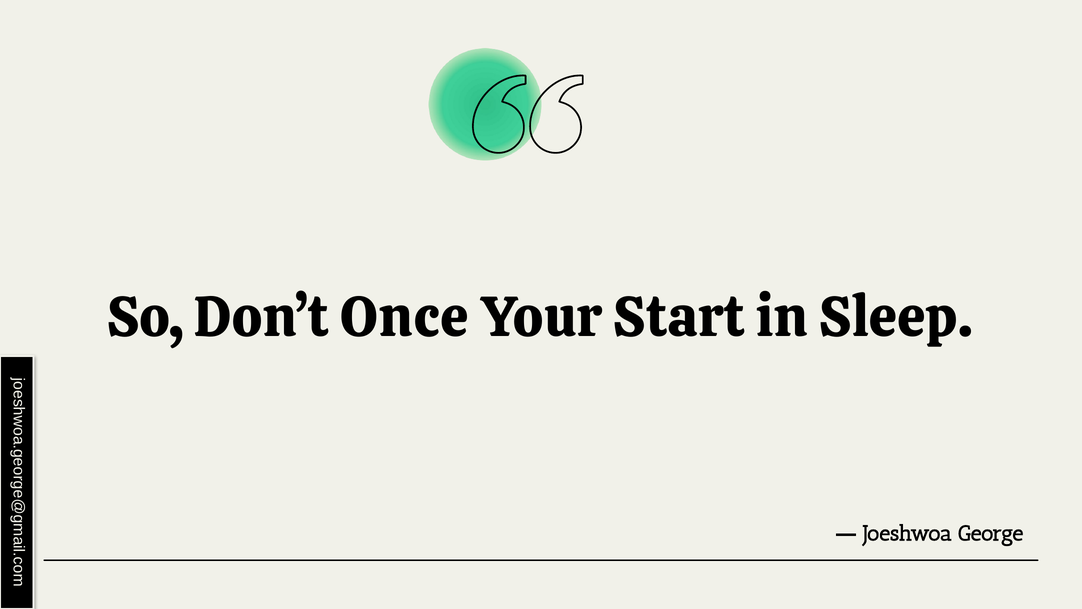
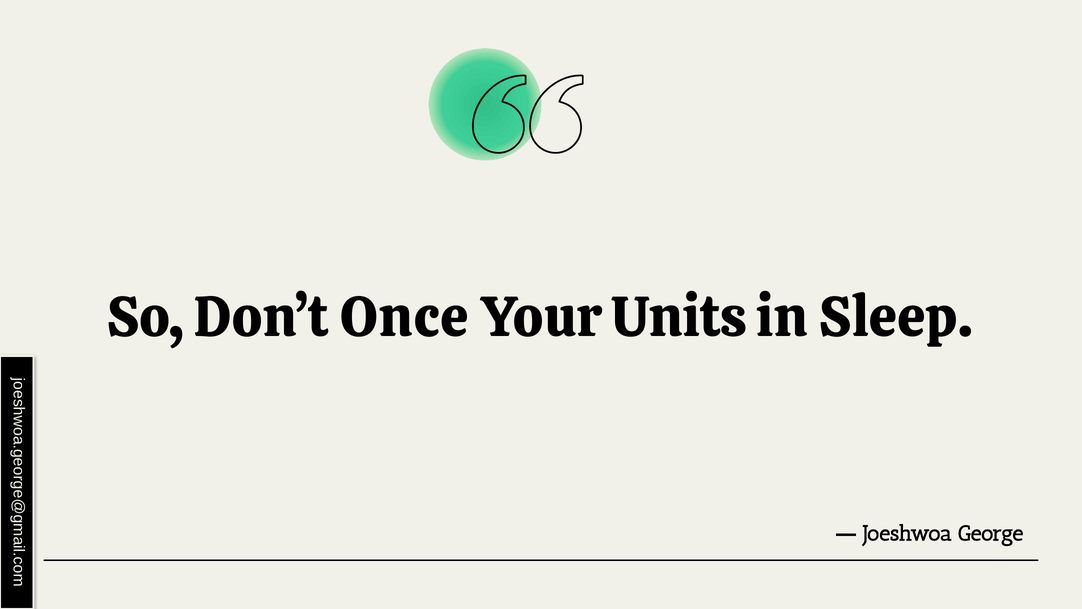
Start: Start -> Units
